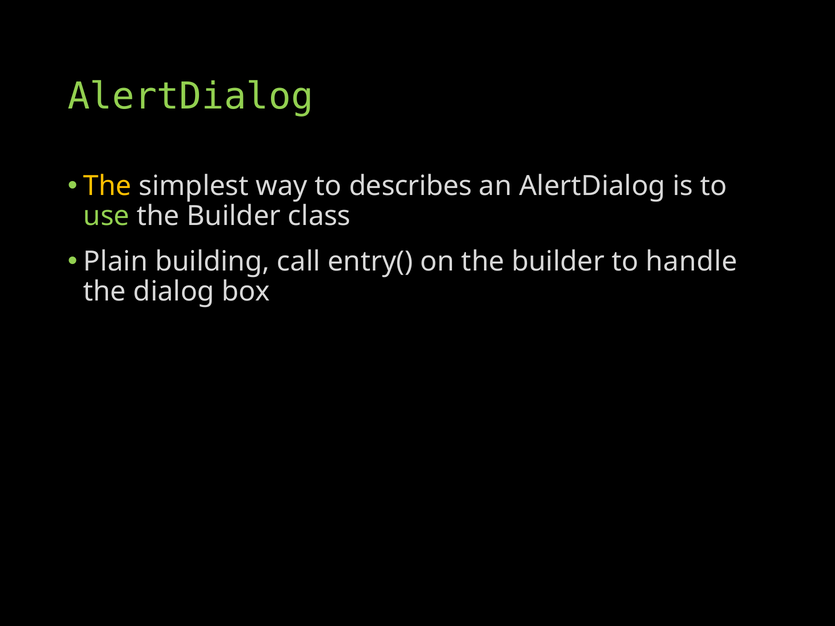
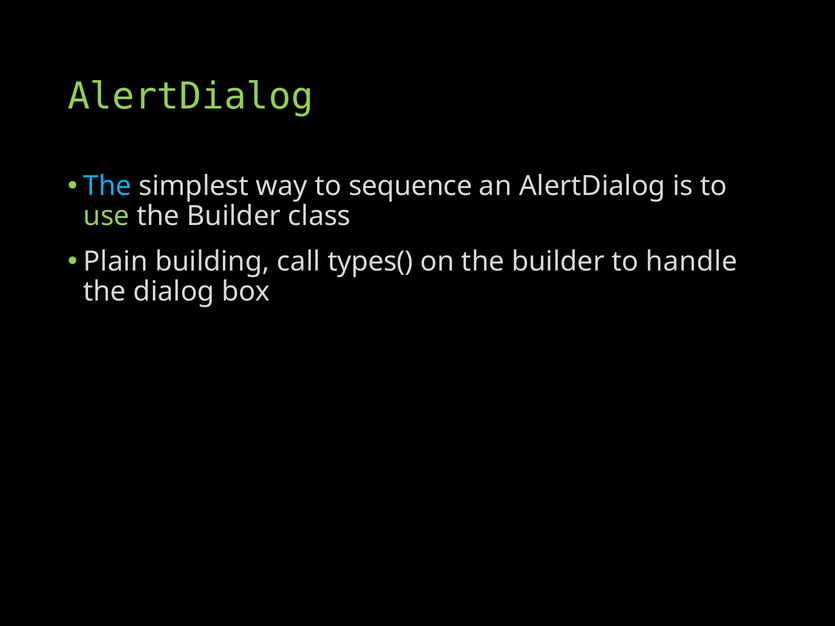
The at (107, 186) colour: yellow -> light blue
describes: describes -> sequence
entry(: entry( -> types(
